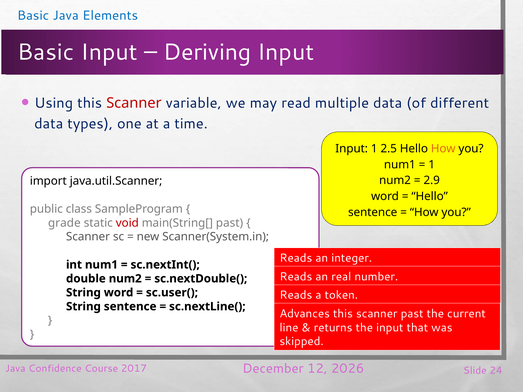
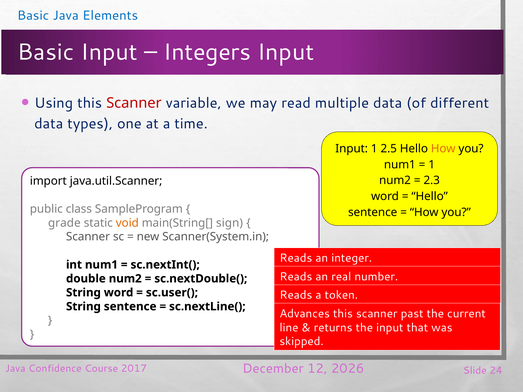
Deriving: Deriving -> Integers
2.9: 2.9 -> 2.3
void colour: red -> orange
main(String[ past: past -> sign
